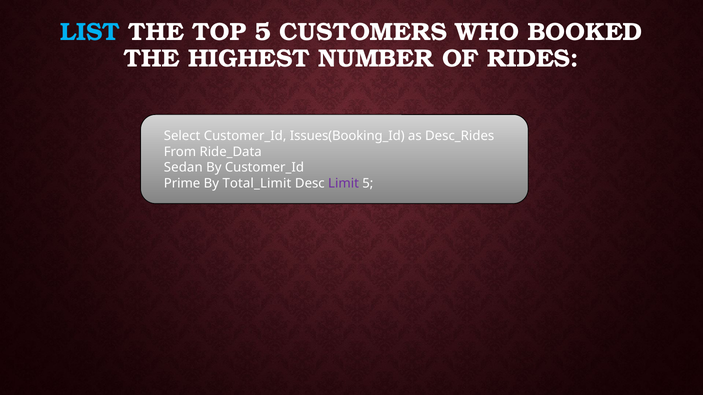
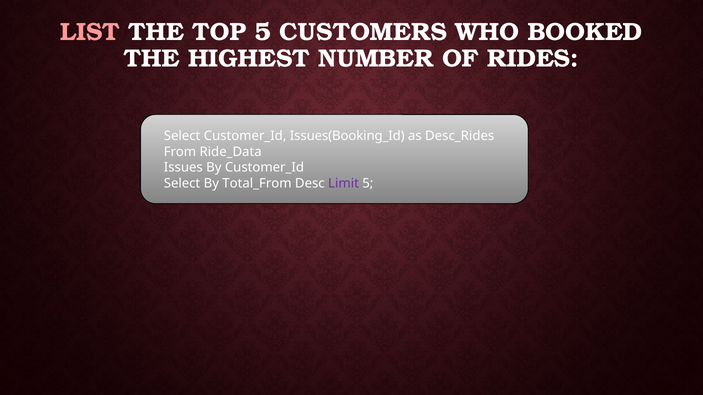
LIST colour: light blue -> pink
Sedan: Sedan -> Issues
Prime at (182, 183): Prime -> Select
Total_Limit: Total_Limit -> Total_From
